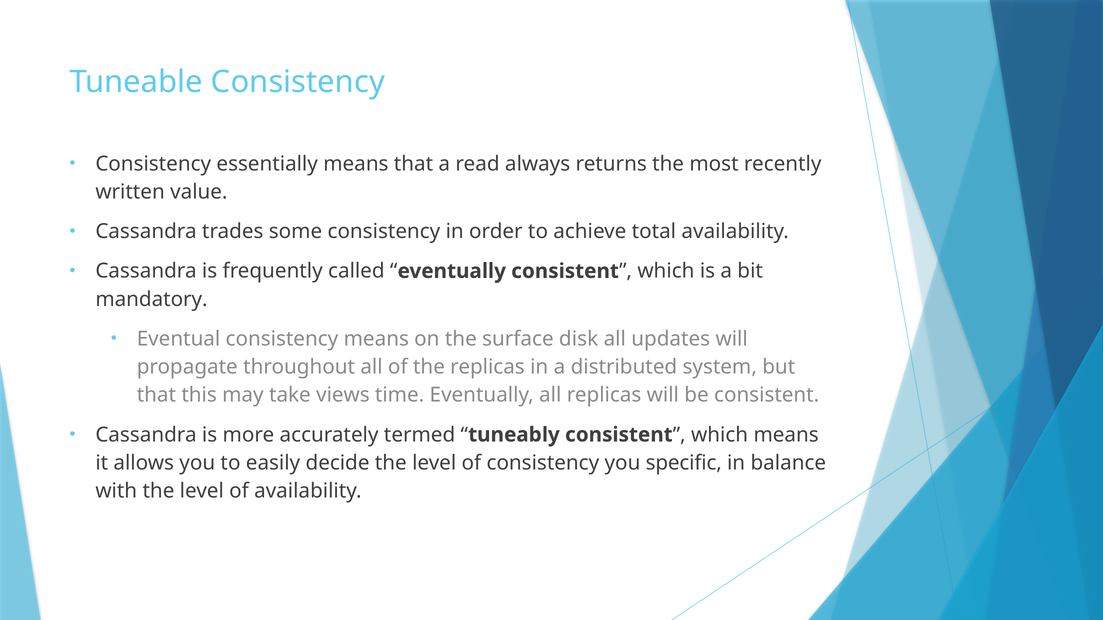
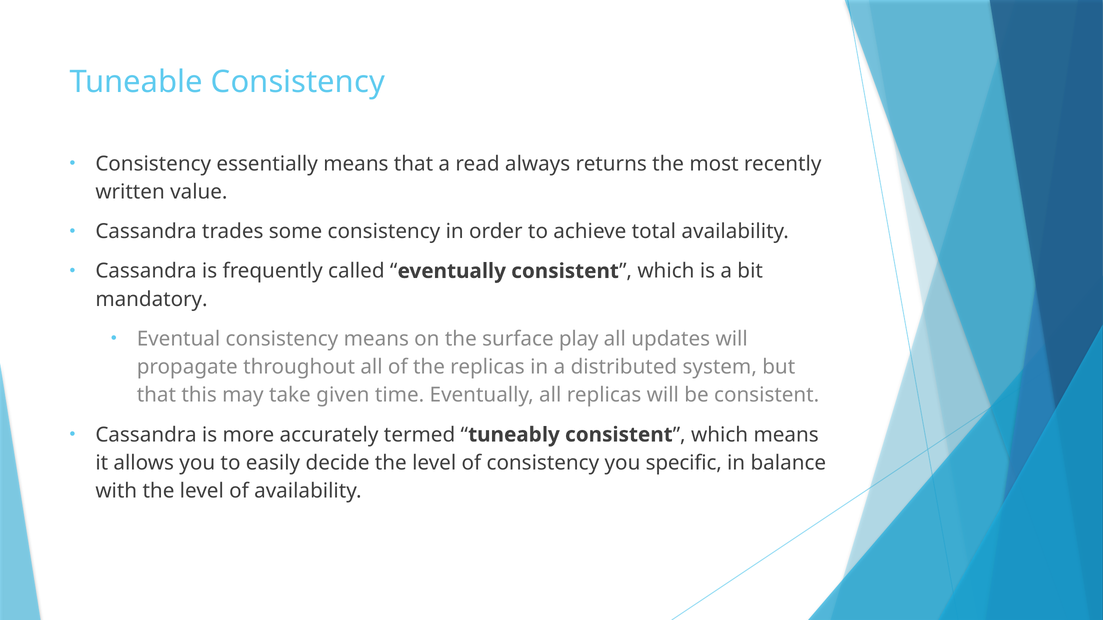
disk: disk -> play
views: views -> given
